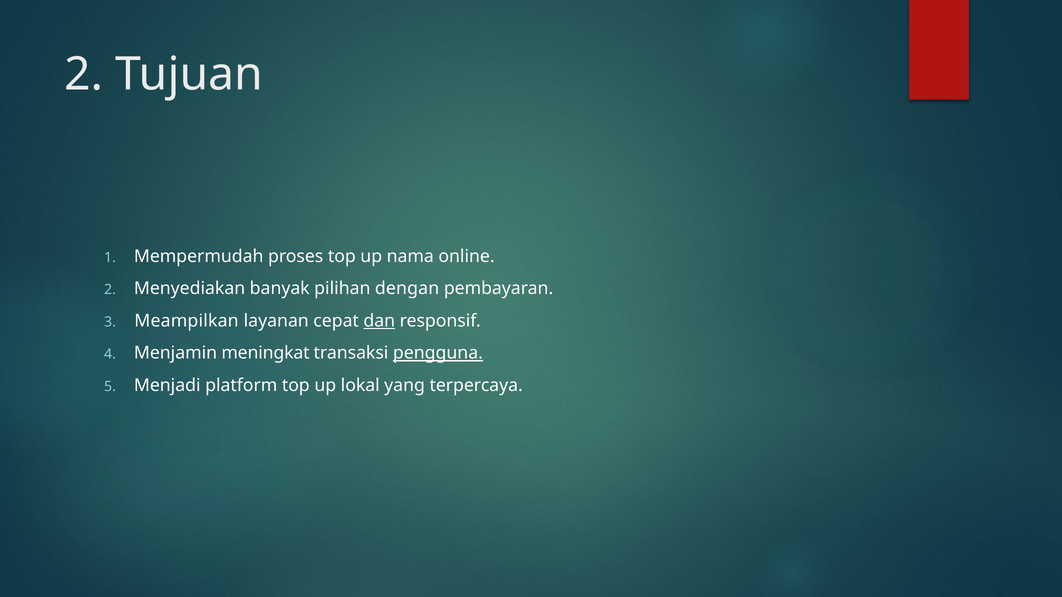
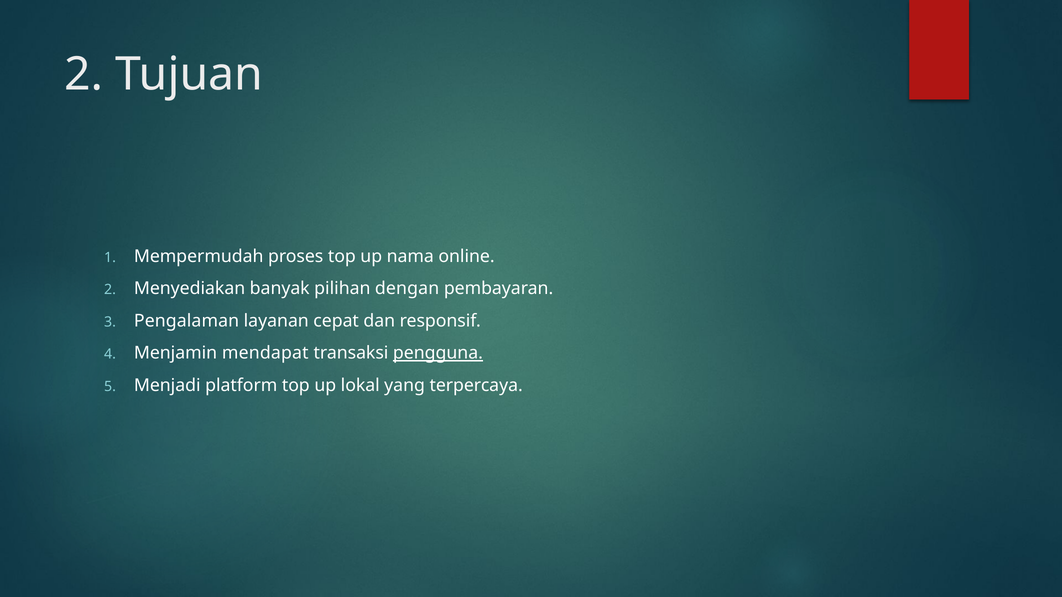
Meampilkan: Meampilkan -> Pengalaman
dan underline: present -> none
meningkat: meningkat -> mendapat
